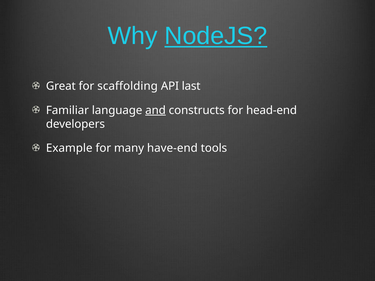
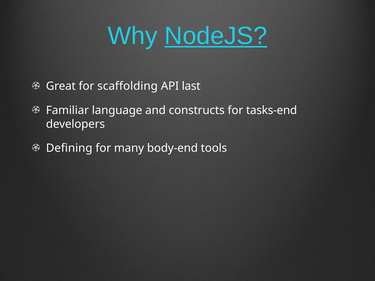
and underline: present -> none
head-end: head-end -> tasks-end
Example: Example -> Defining
have-end: have-end -> body-end
